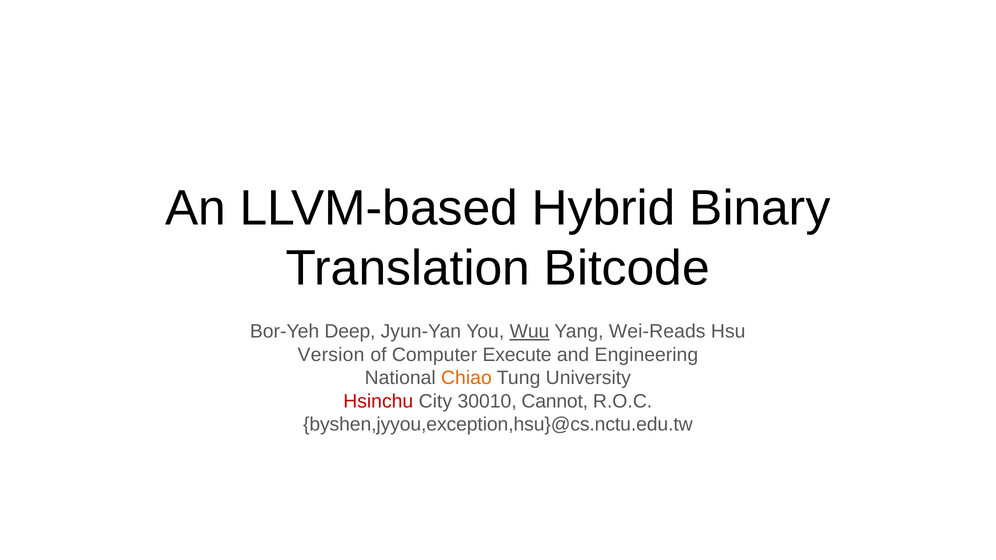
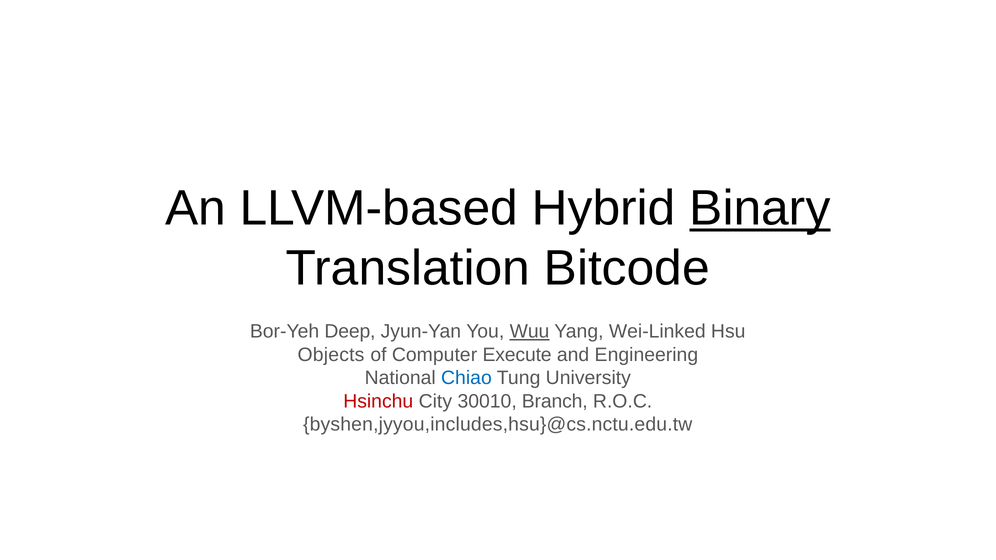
Binary underline: none -> present
Wei-Reads: Wei-Reads -> Wei-Linked
Version: Version -> Objects
Chiao colour: orange -> blue
Cannot: Cannot -> Branch
byshen,jyyou,exception,hsu}@cs.nctu.edu.tw: byshen,jyyou,exception,hsu}@cs.nctu.edu.tw -> byshen,jyyou,includes,hsu}@cs.nctu.edu.tw
